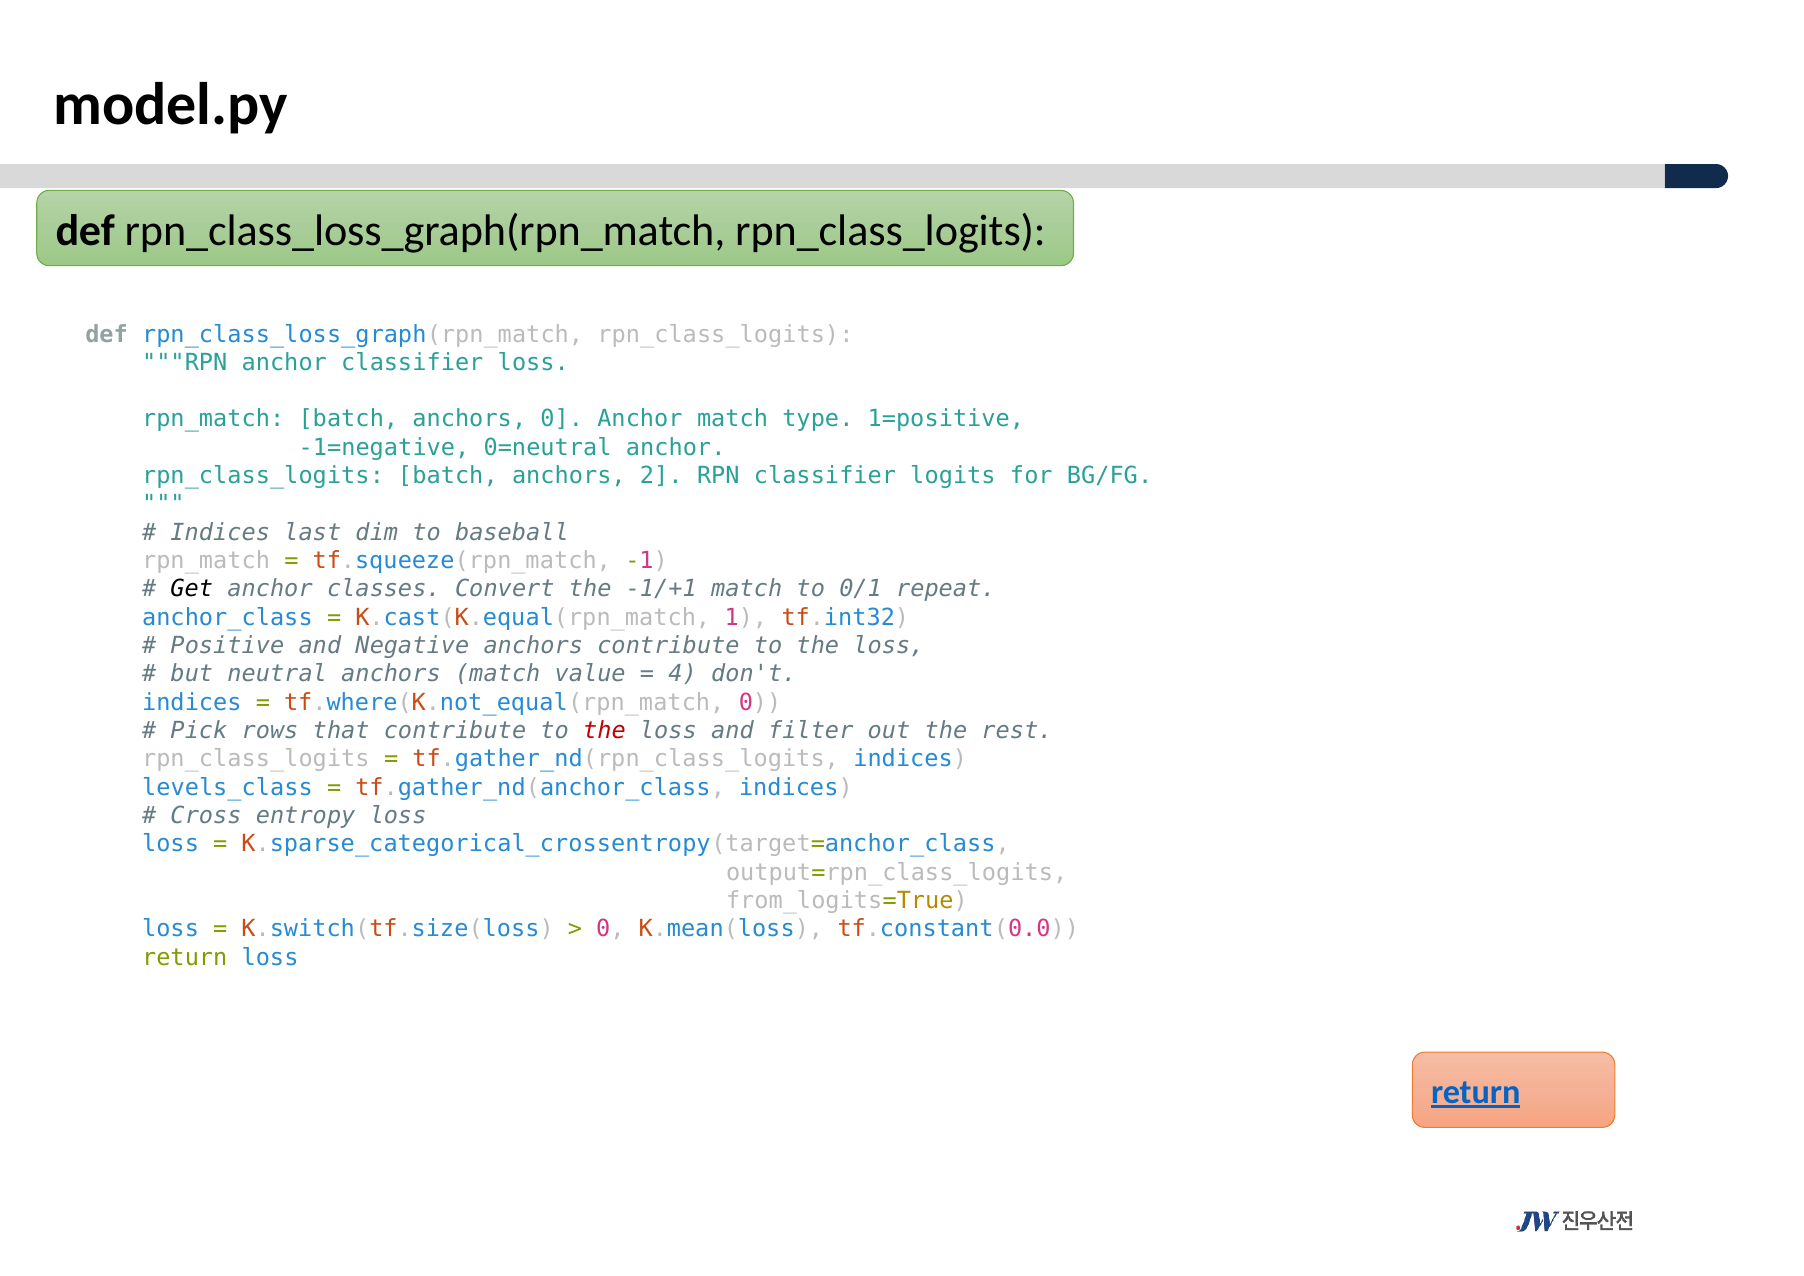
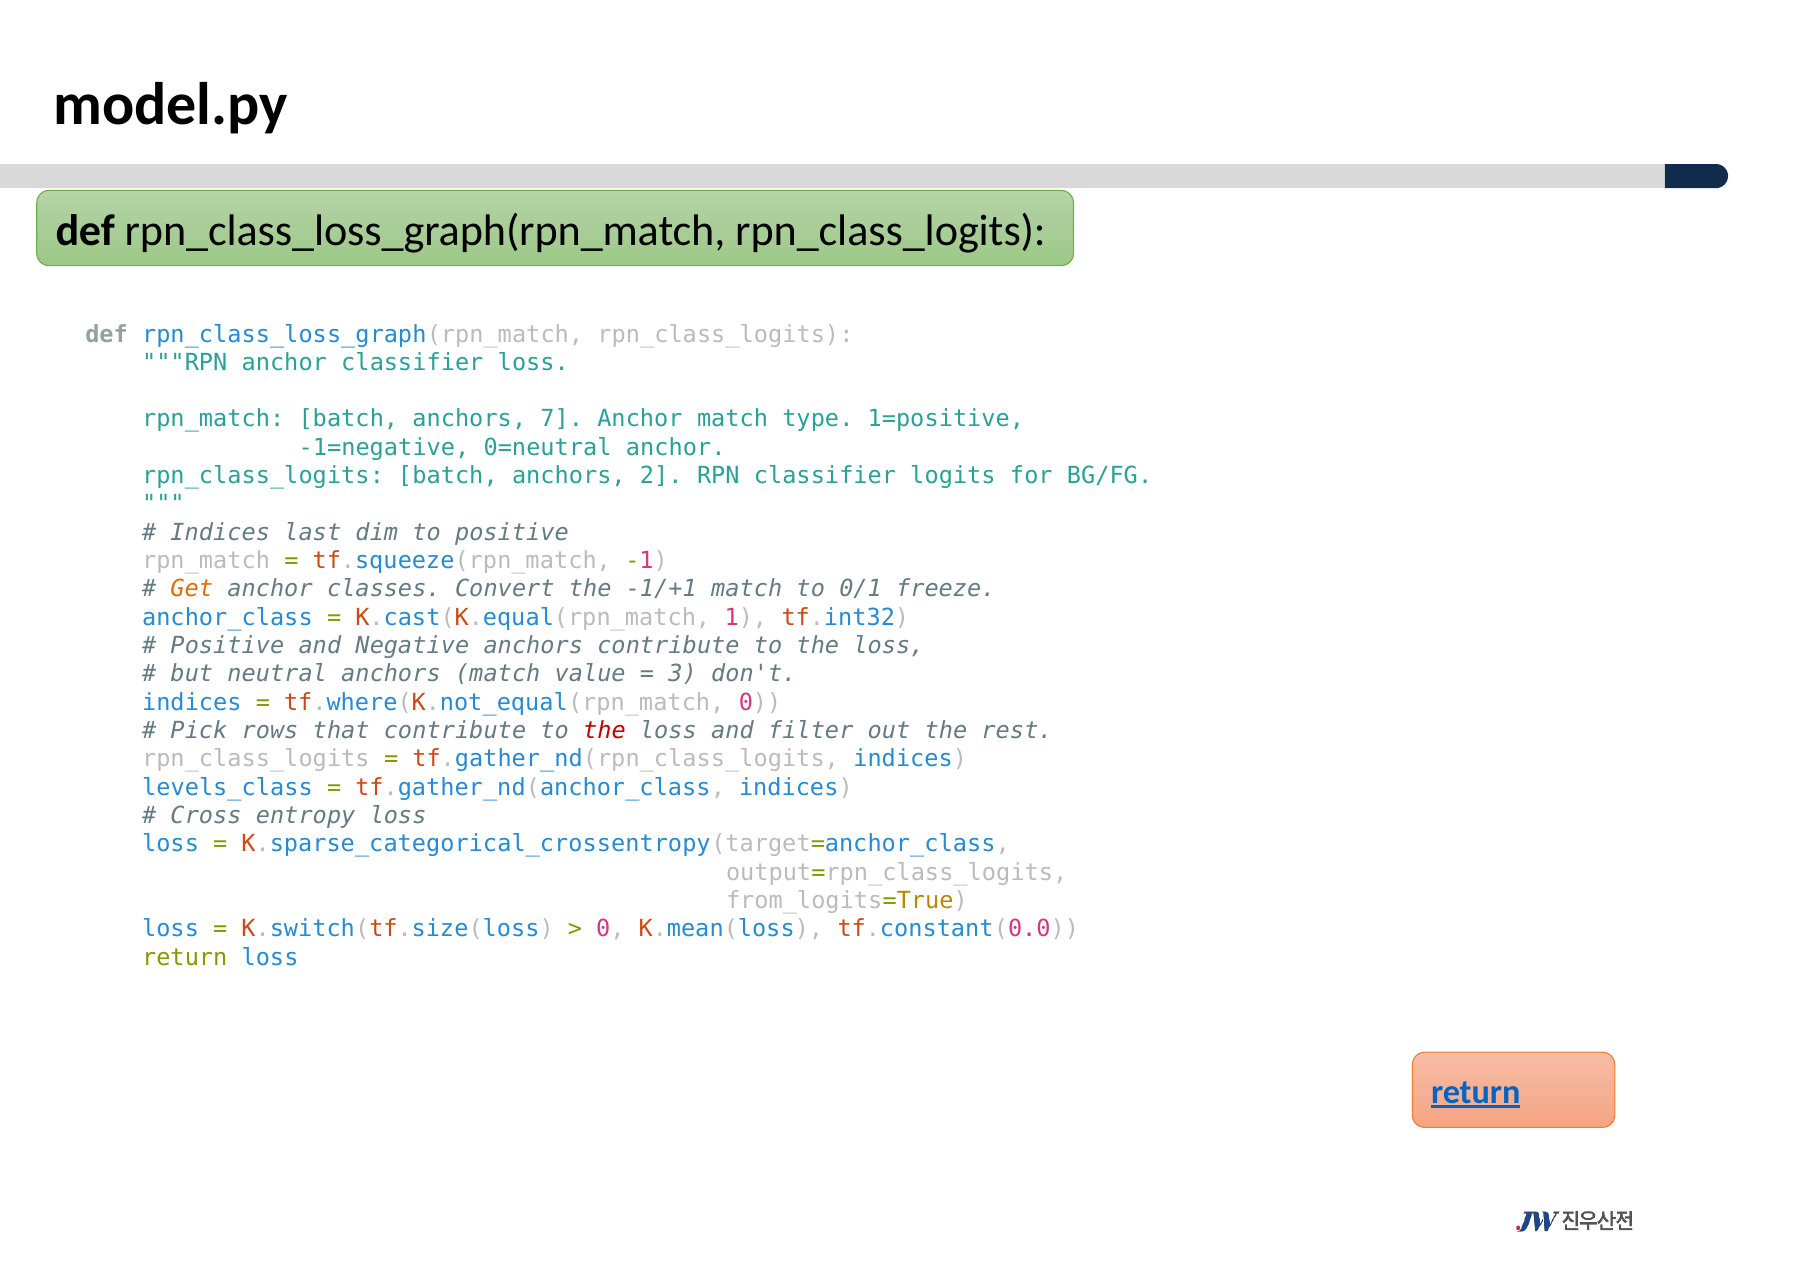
anchors 0: 0 -> 7
to baseball: baseball -> positive
Get colour: black -> orange
repeat: repeat -> freeze
4: 4 -> 3
